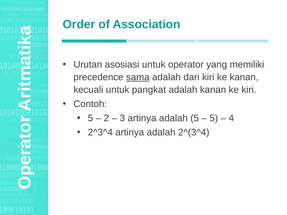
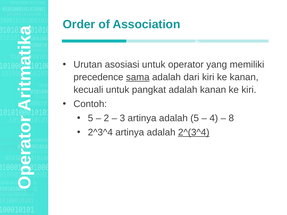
5 at (214, 118): 5 -> 4
4: 4 -> 8
2^(3^4 underline: none -> present
